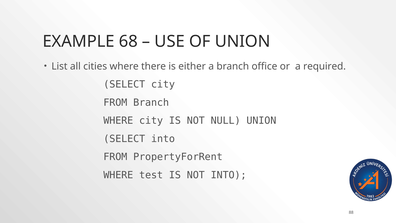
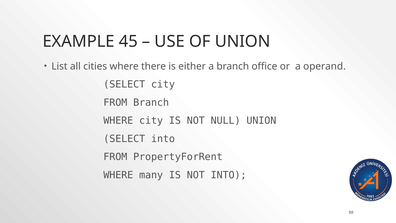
68: 68 -> 45
required: required -> operand
test: test -> many
